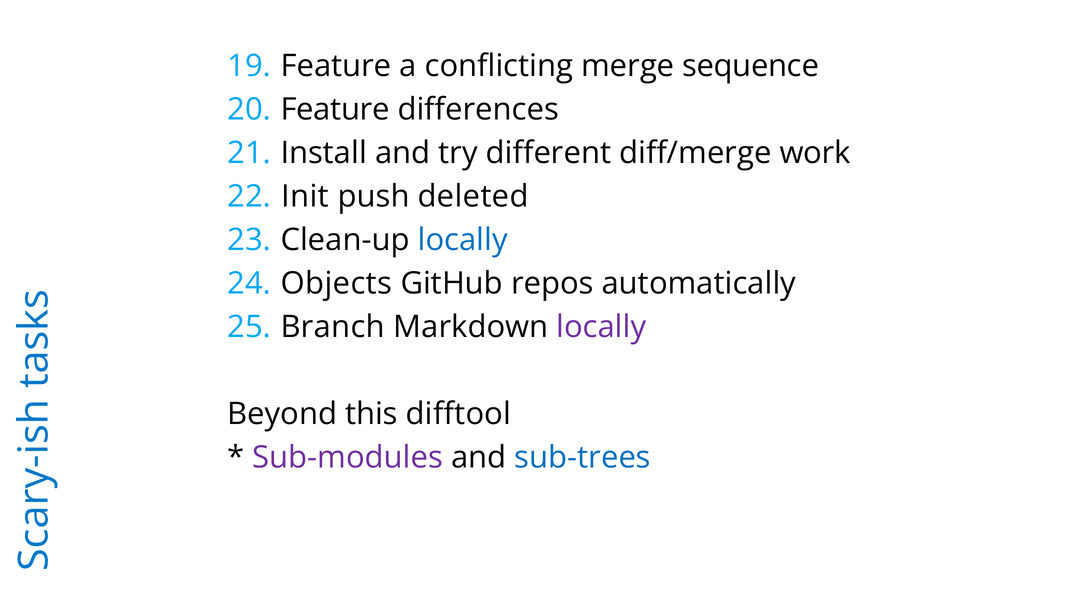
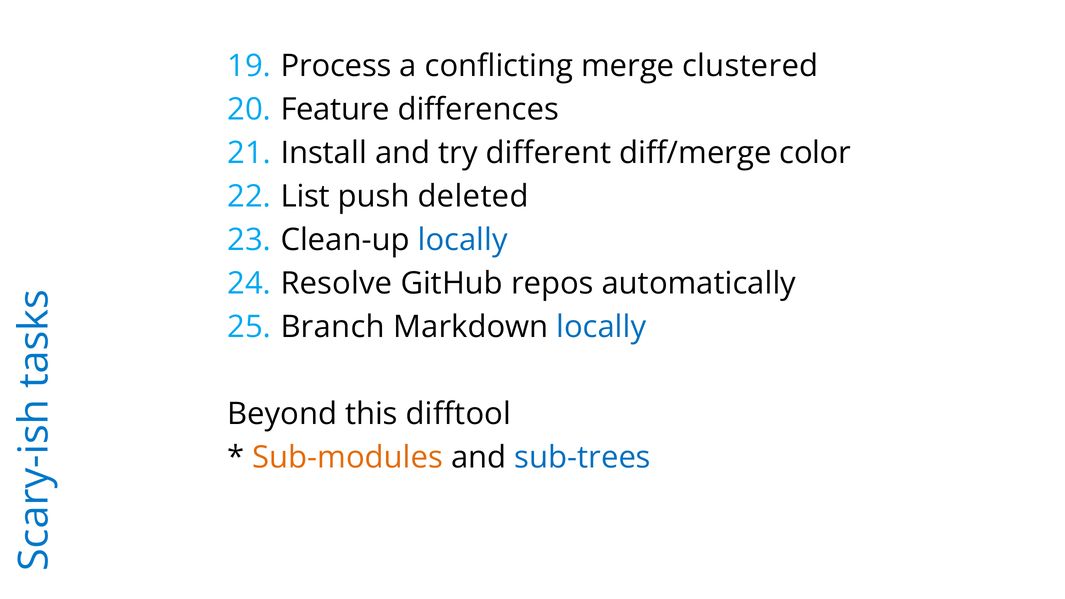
Feature at (336, 66): Feature -> Process
sequence: sequence -> clustered
work: work -> color
Init: Init -> List
Objects: Objects -> Resolve
locally at (601, 327) colour: purple -> blue
Sub-modules colour: purple -> orange
